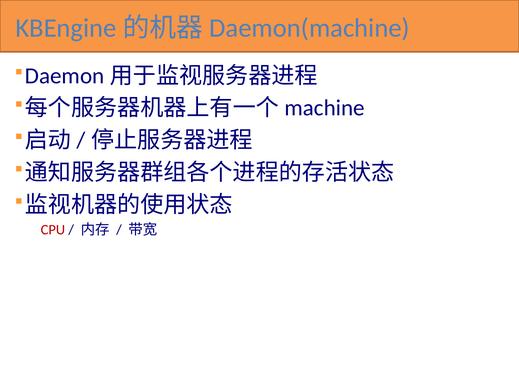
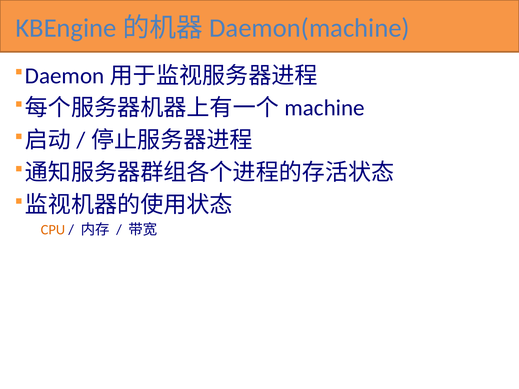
CPU colour: red -> orange
